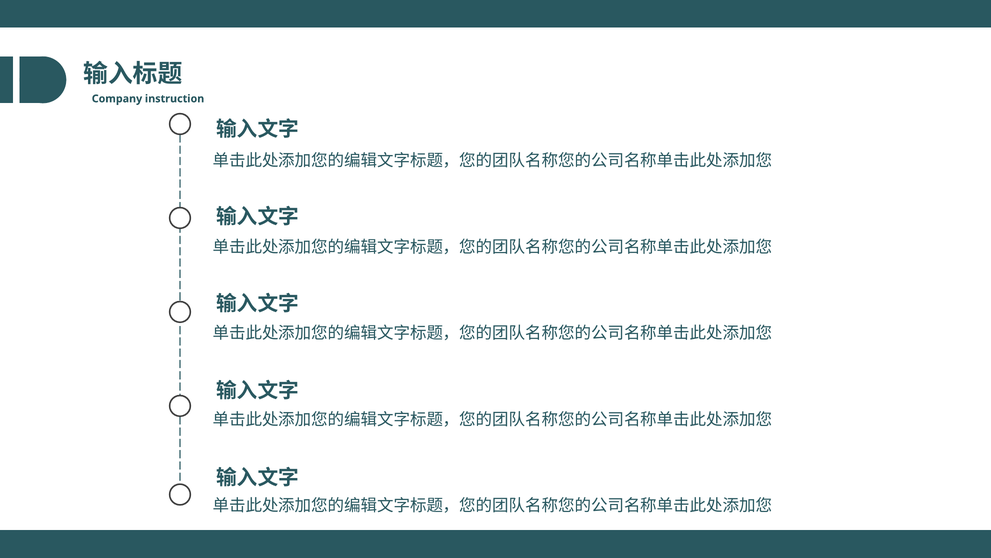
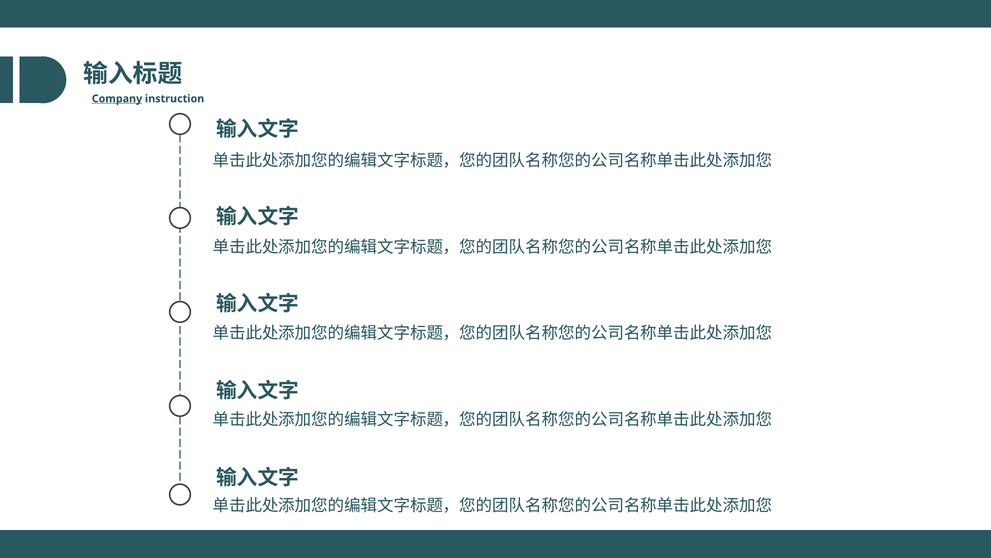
Company underline: none -> present
